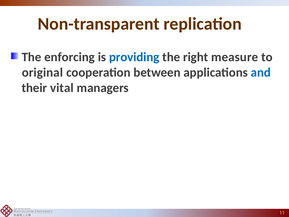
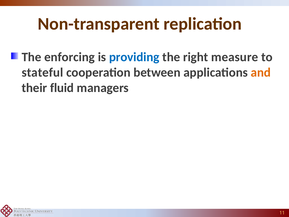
original: original -> stateful
and colour: blue -> orange
vital: vital -> fluid
